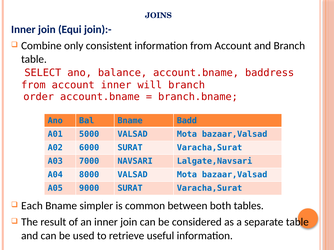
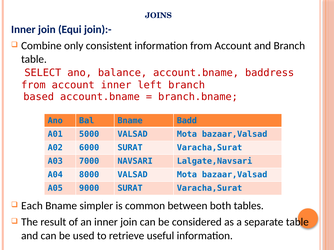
will: will -> left
order: order -> based
